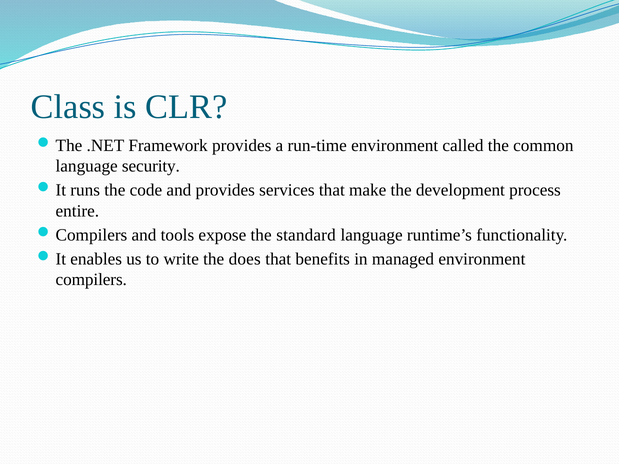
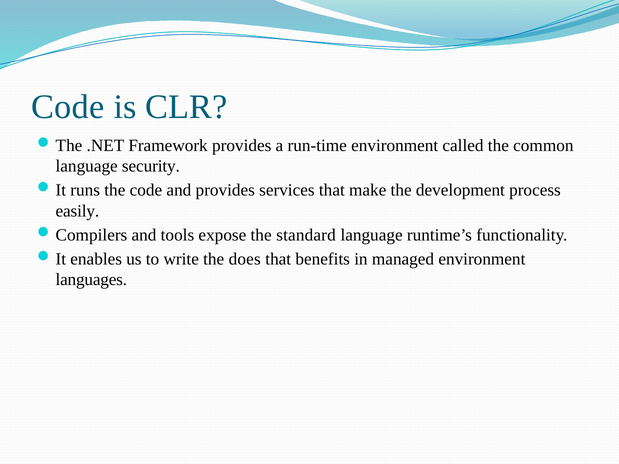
Class at (68, 107): Class -> Code
entire: entire -> easily
compilers: compilers -> languages
